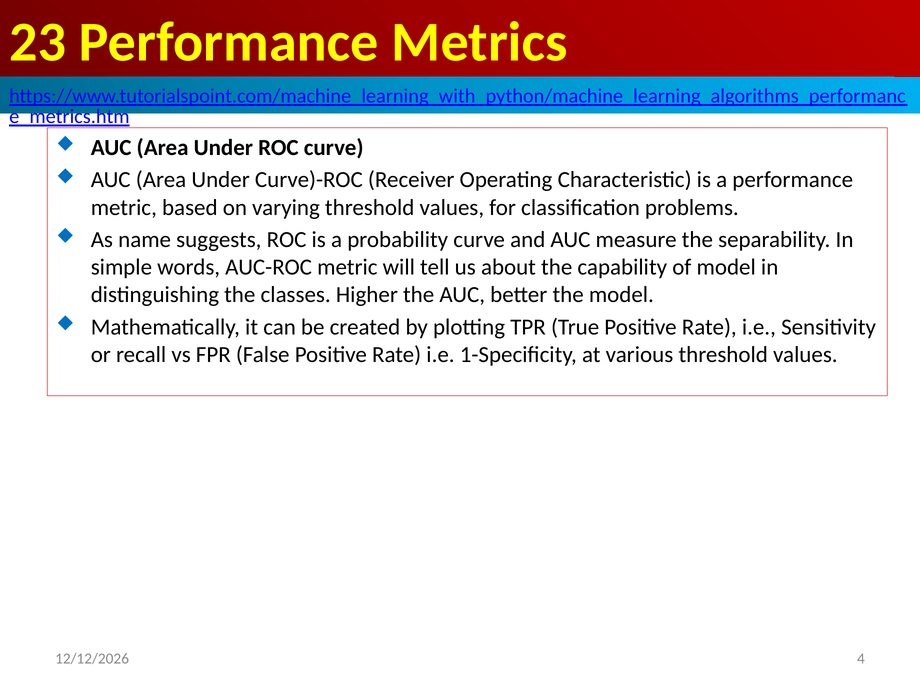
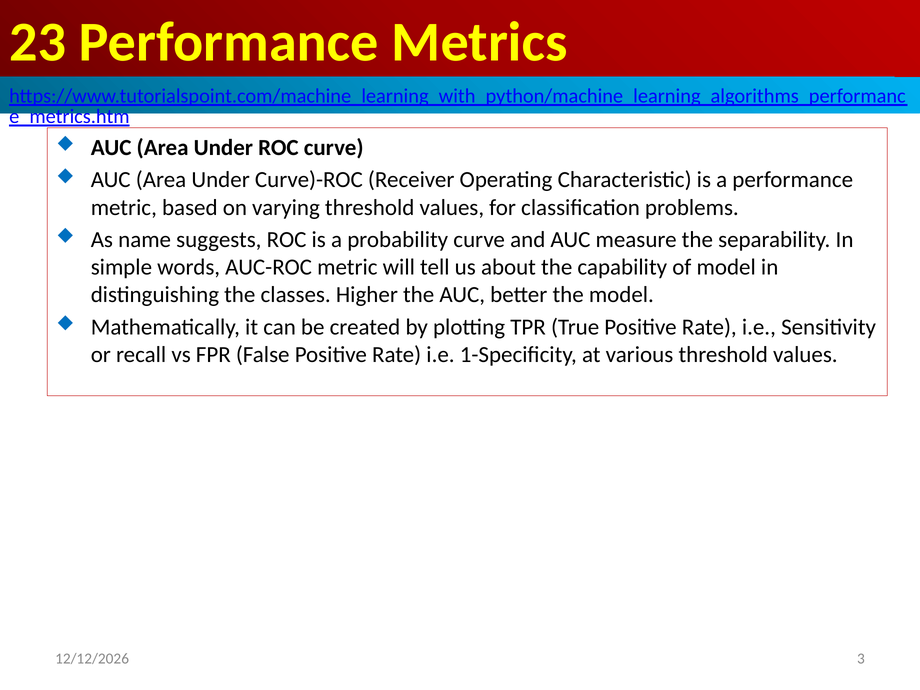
4: 4 -> 3
